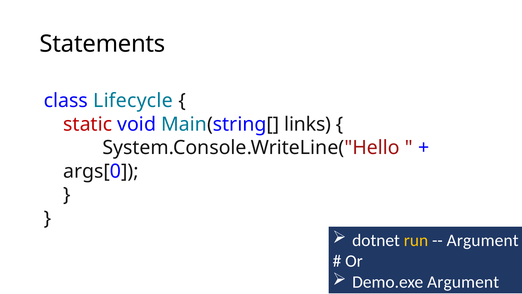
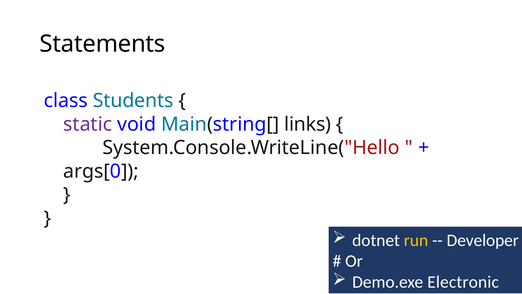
Lifecycle: Lifecycle -> Students
static colour: red -> purple
Argument at (483, 240): Argument -> Developer
Demo.exe Argument: Argument -> Electronic
